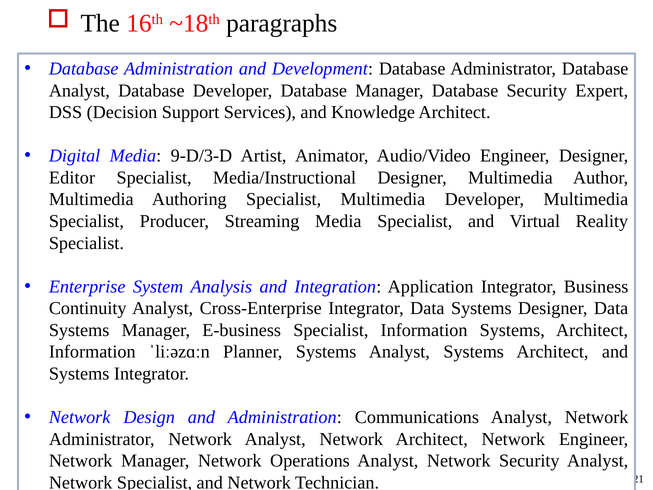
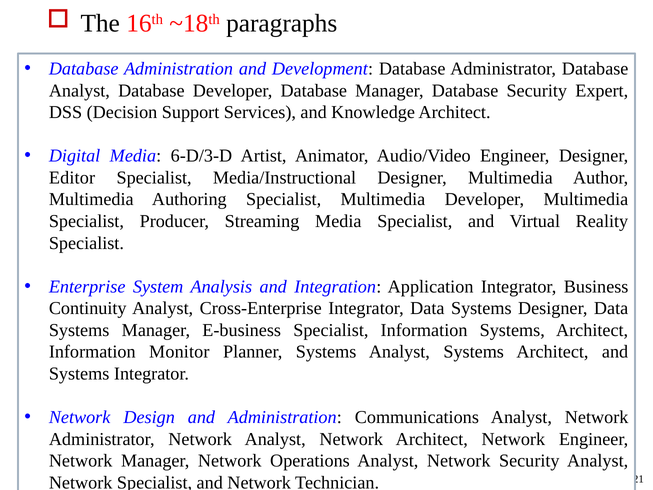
9-D/3-D: 9-D/3-D -> 6-D/3-D
ˈliːəzɑːn: ˈliːəzɑːn -> Monitor
